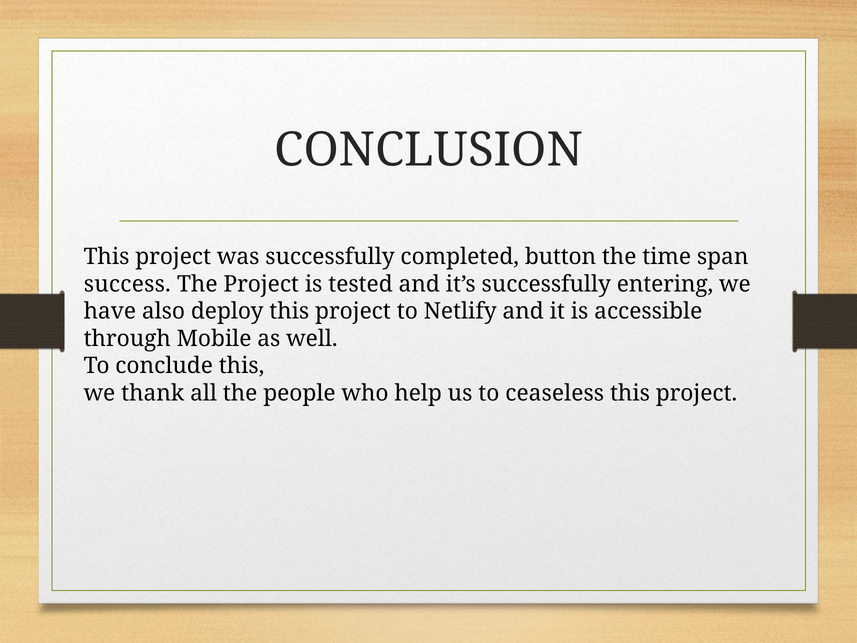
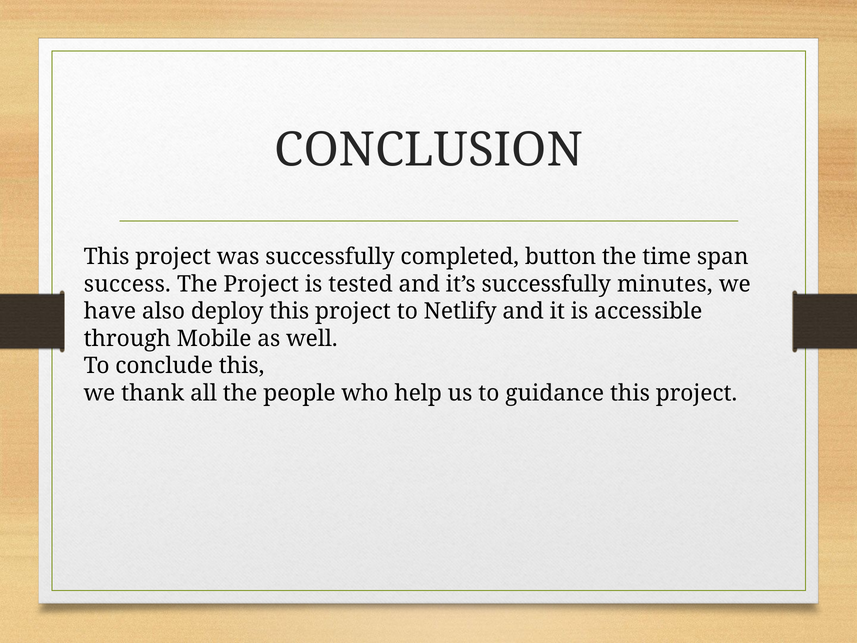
entering: entering -> minutes
ceaseless: ceaseless -> guidance
